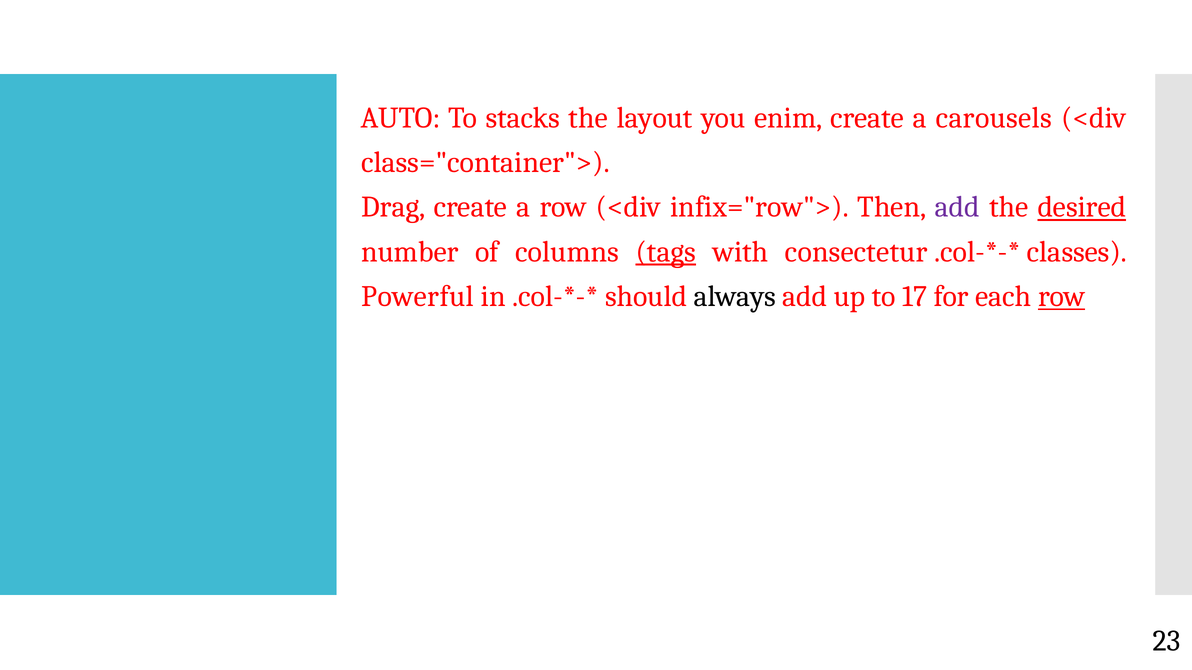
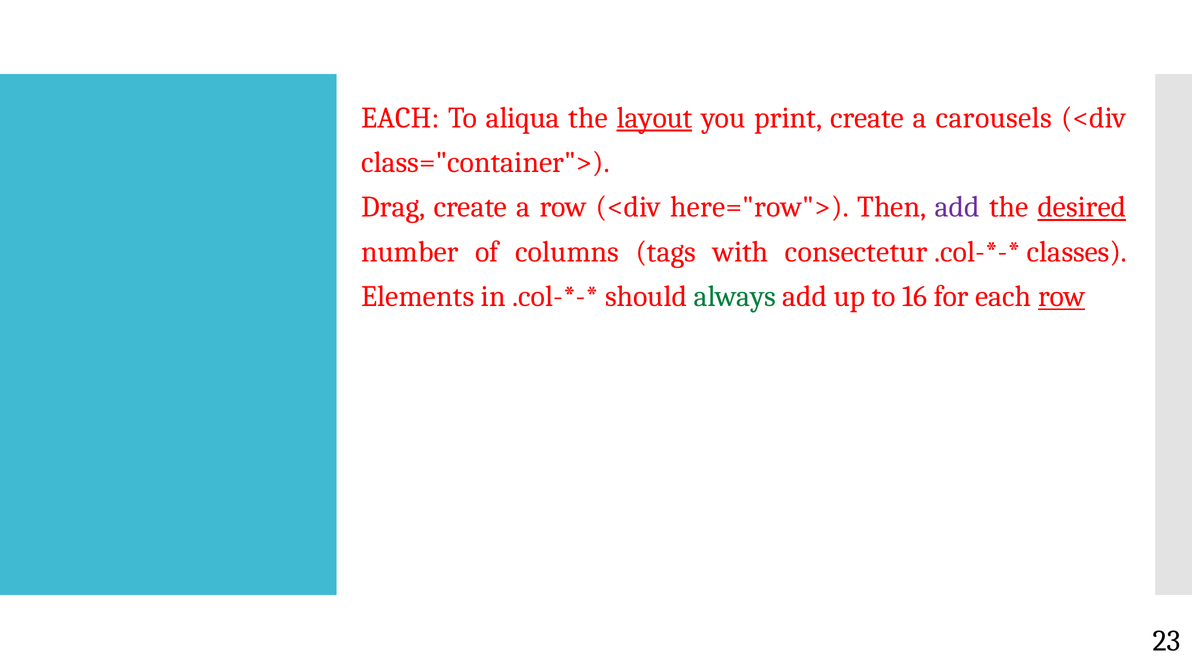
AUTO at (401, 118): AUTO -> EACH
stacks: stacks -> aliqua
layout underline: none -> present
enim: enim -> print
infix="row">: infix="row"> -> here="row">
tags underline: present -> none
Powerful: Powerful -> Elements
always colour: black -> green
17: 17 -> 16
